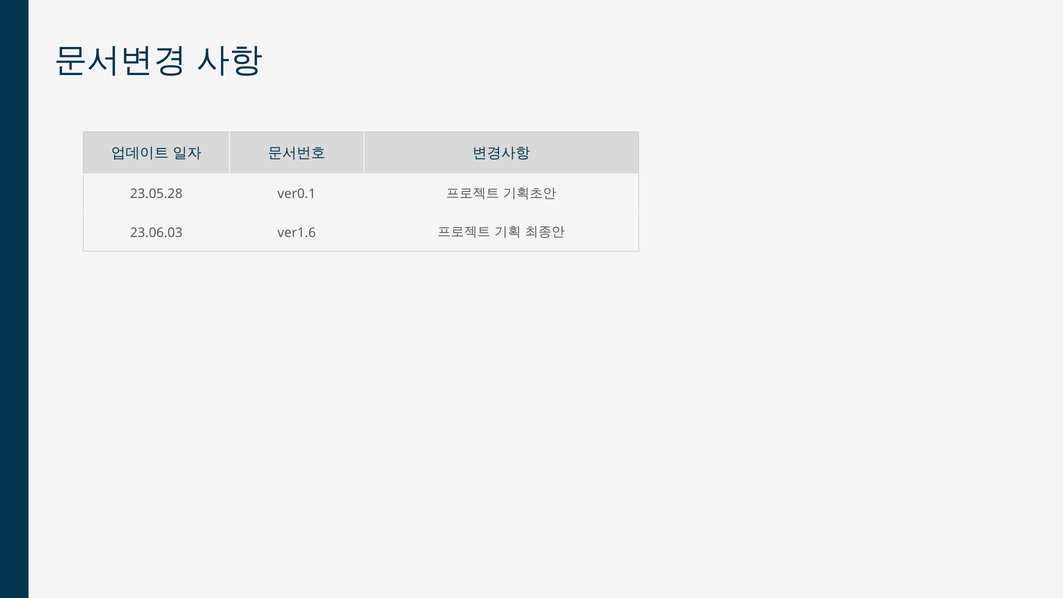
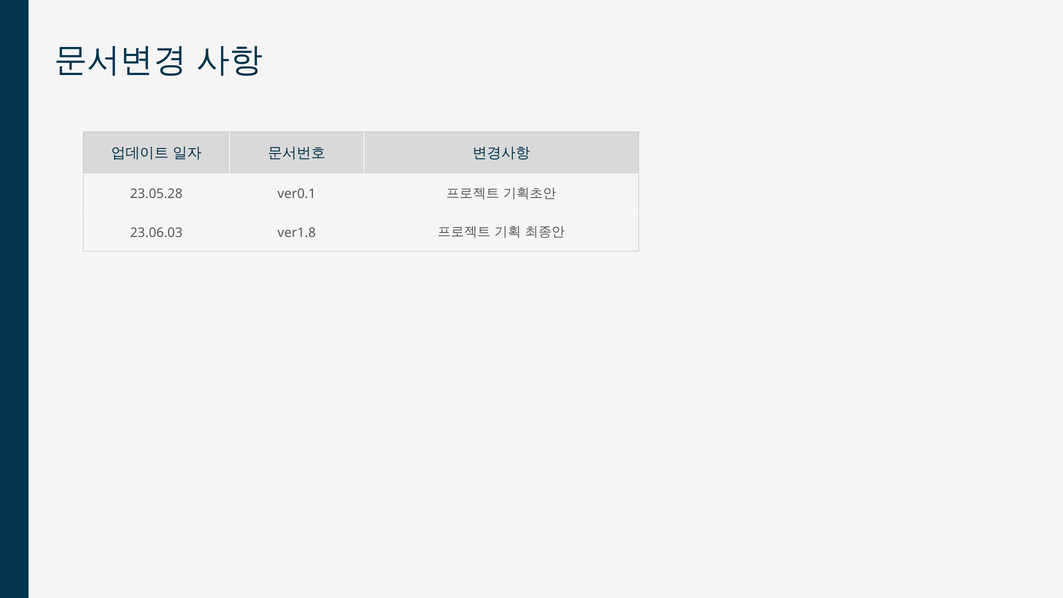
ver1.6: ver1.6 -> ver1.8
